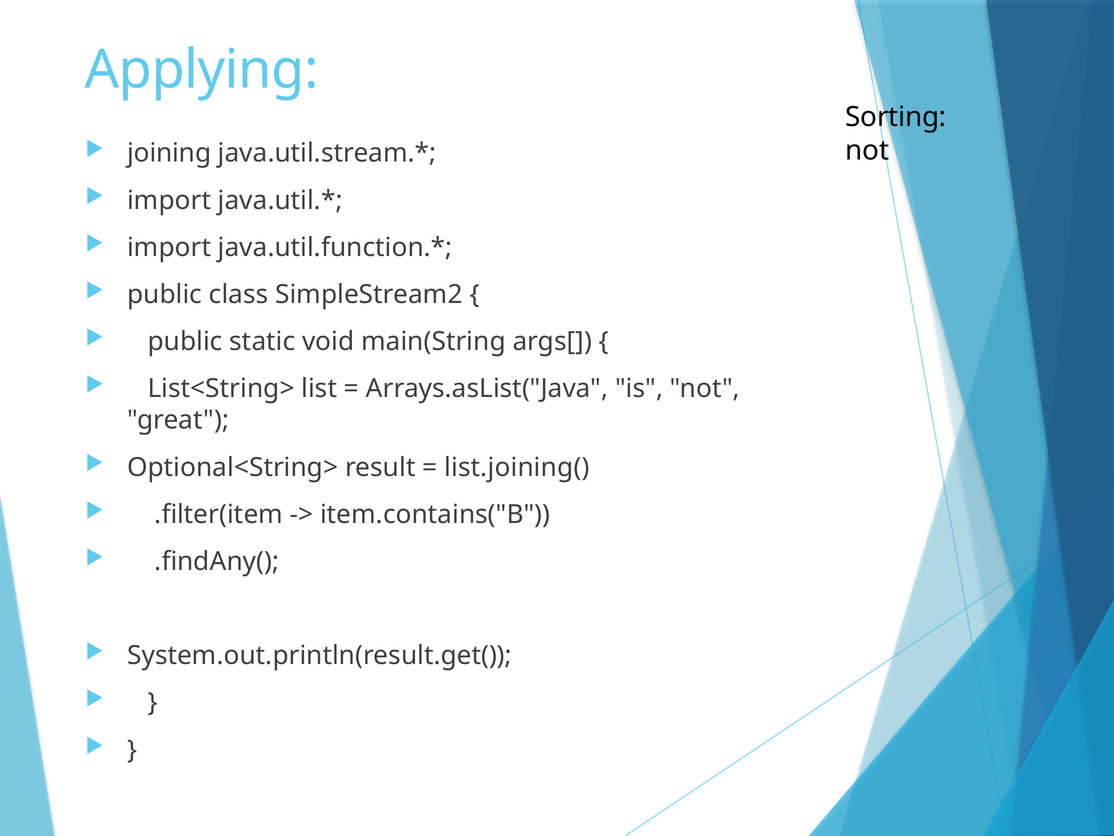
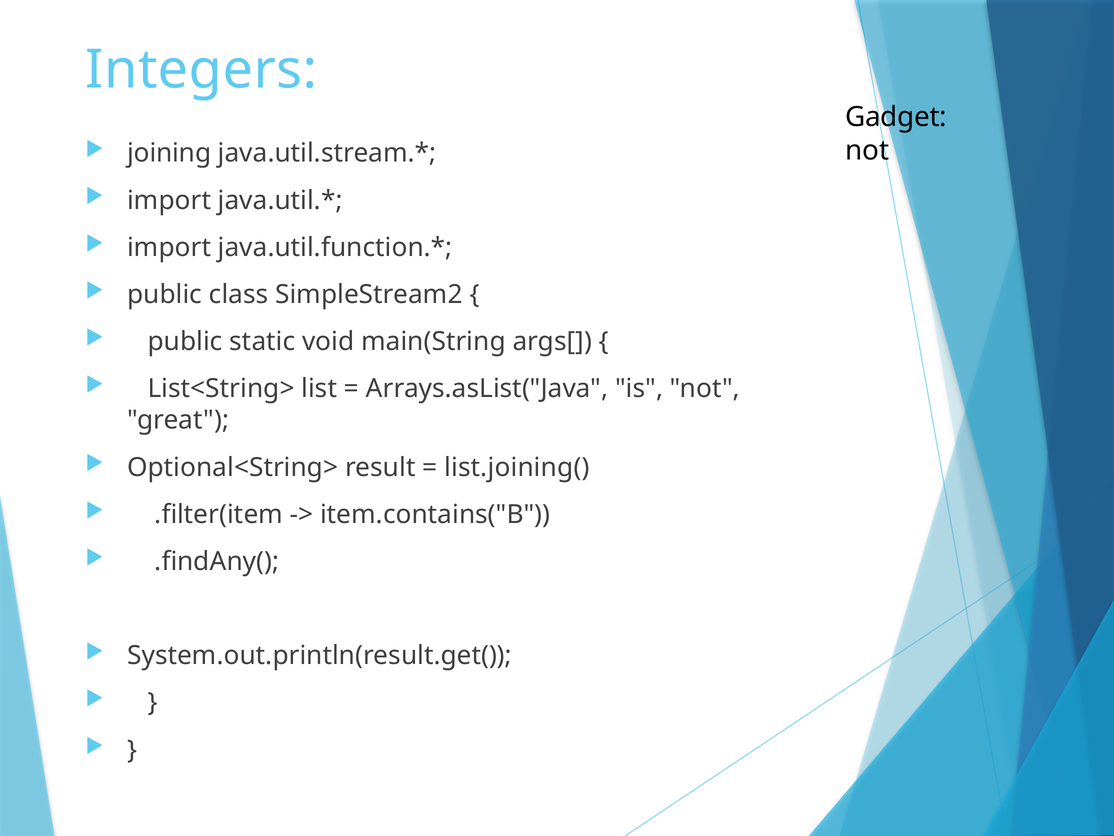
Applying: Applying -> Integers
Sorting: Sorting -> Gadget
